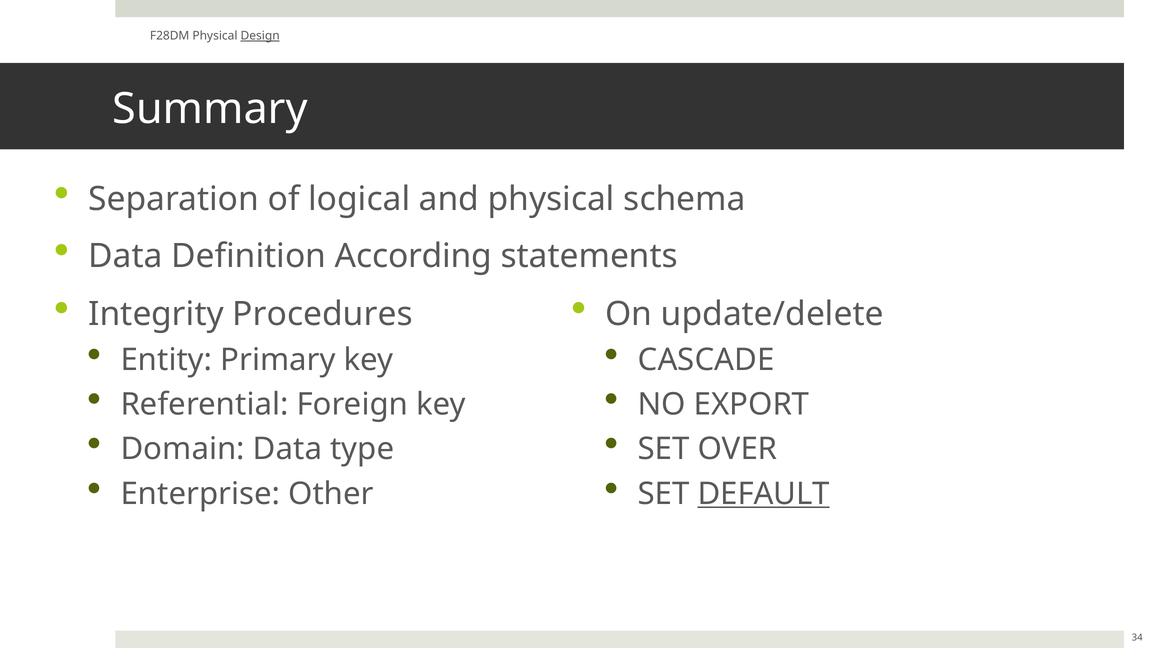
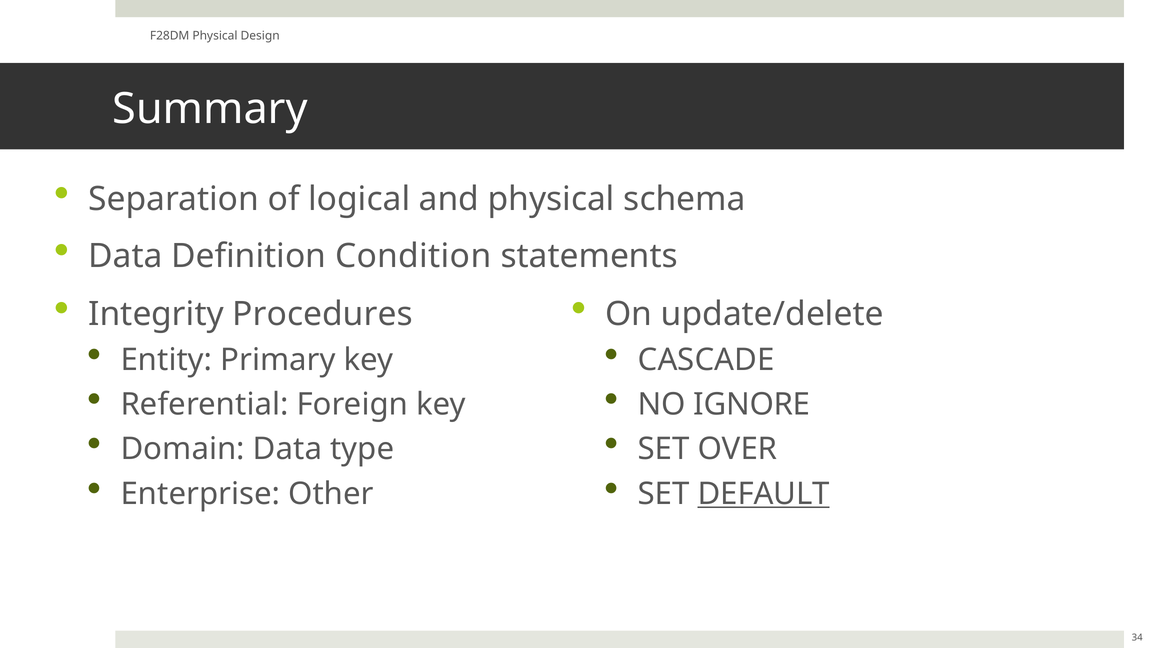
Design underline: present -> none
According: According -> Condition
EXPORT: EXPORT -> IGNORE
